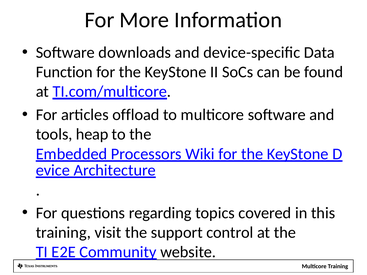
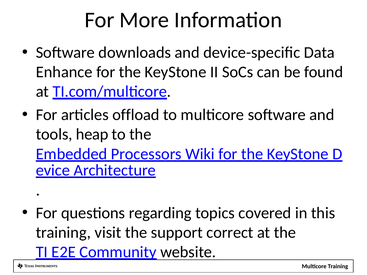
Function: Function -> Enhance
control: control -> correct
